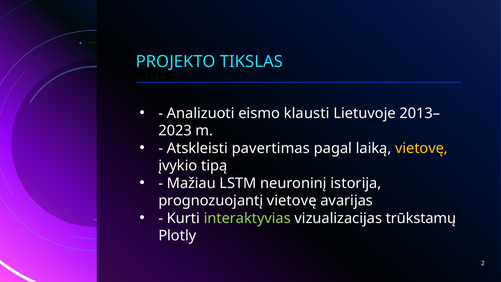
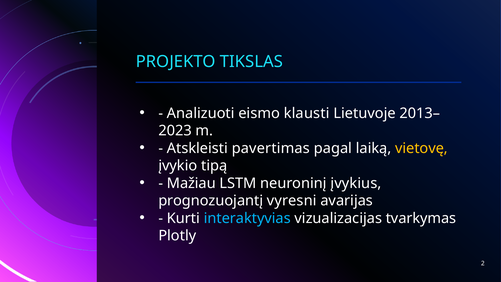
istorija: istorija -> įvykius
prognozuojantį vietovę: vietovę -> vyresni
interaktyvias colour: light green -> light blue
trūkstamų: trūkstamų -> tvarkymas
